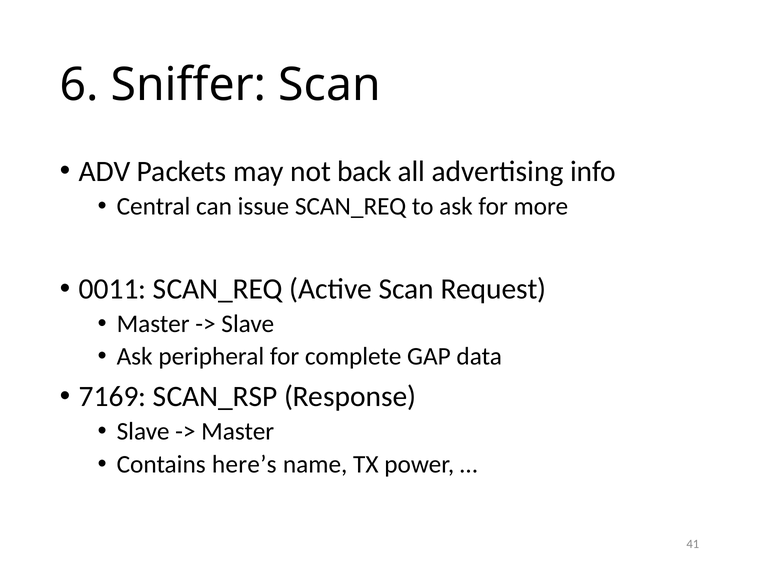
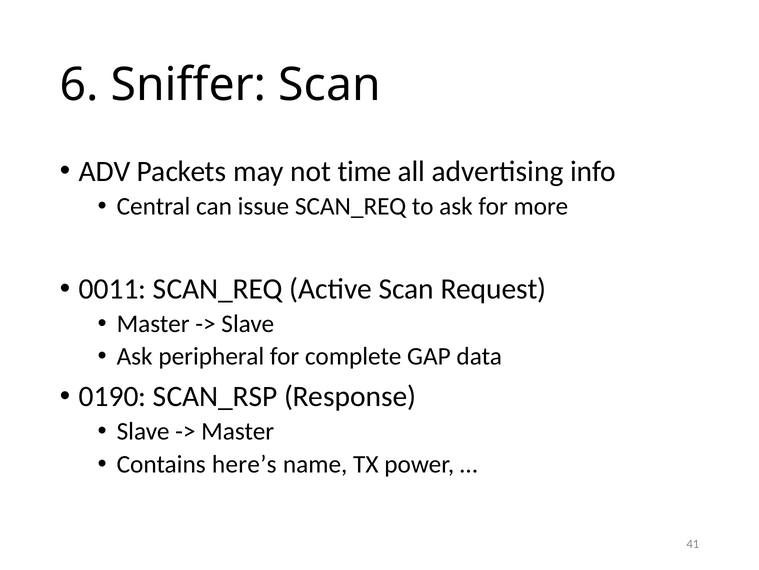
back: back -> time
7169: 7169 -> 0190
